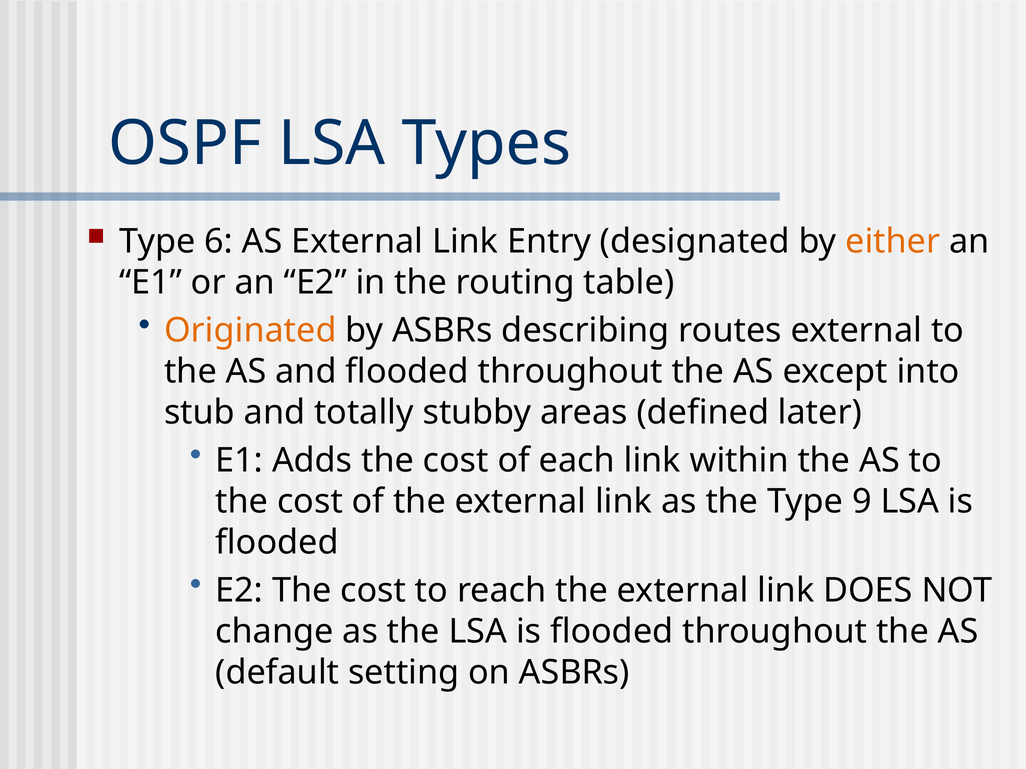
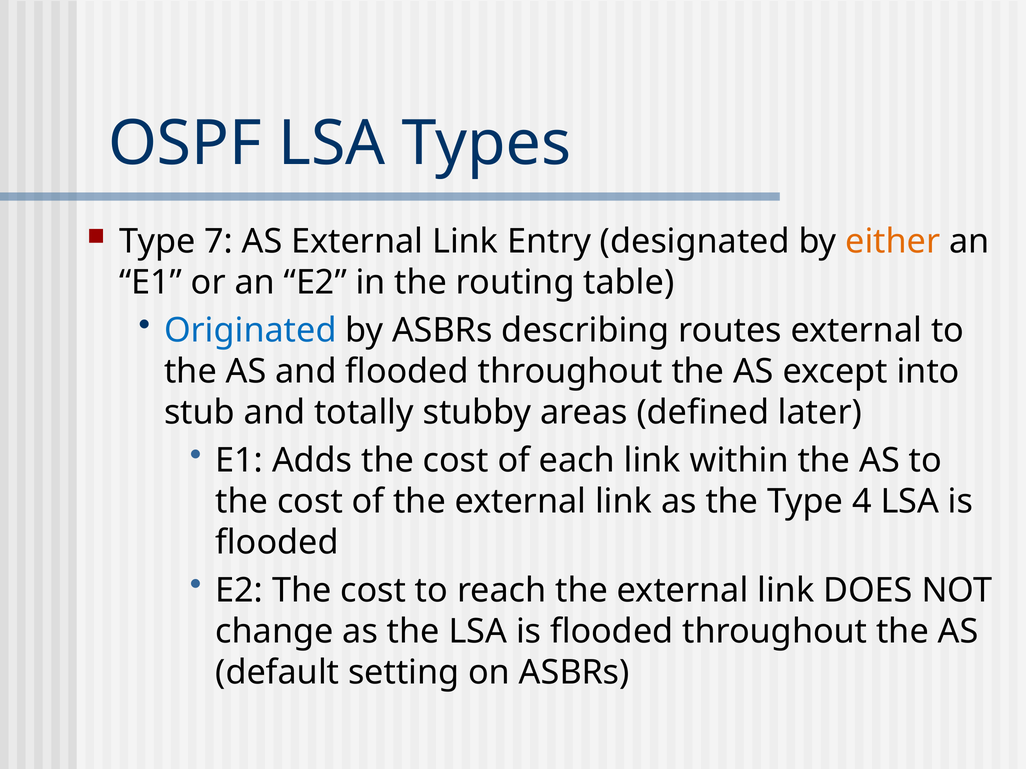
6: 6 -> 7
Originated colour: orange -> blue
9: 9 -> 4
